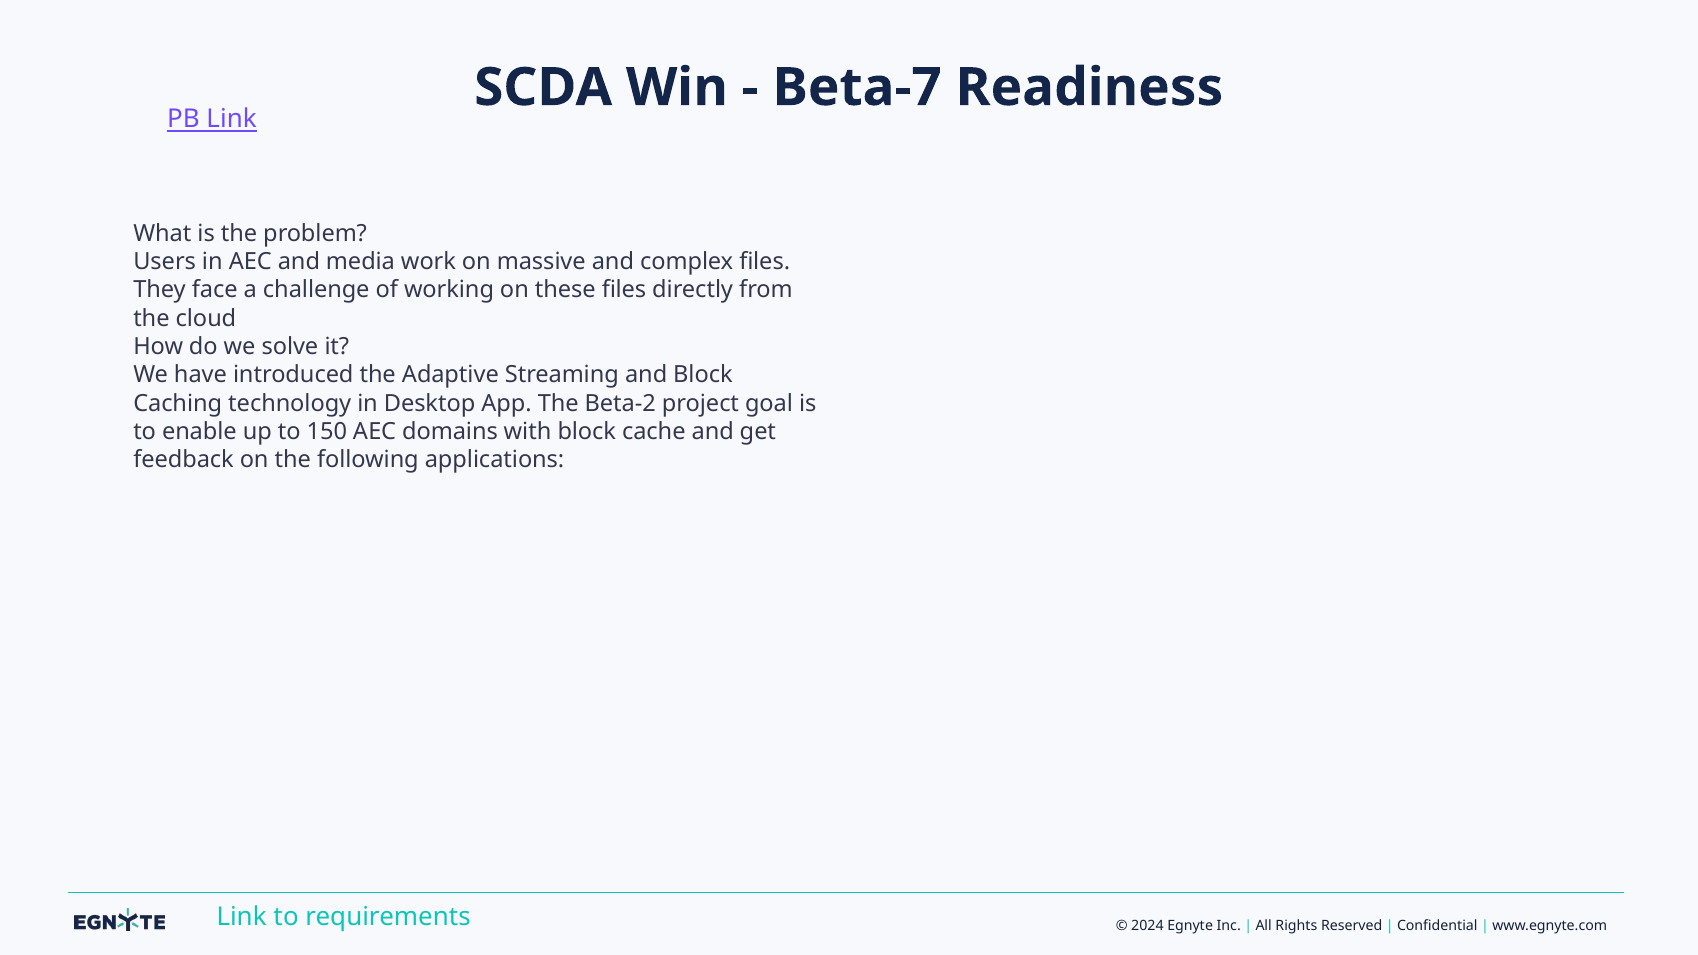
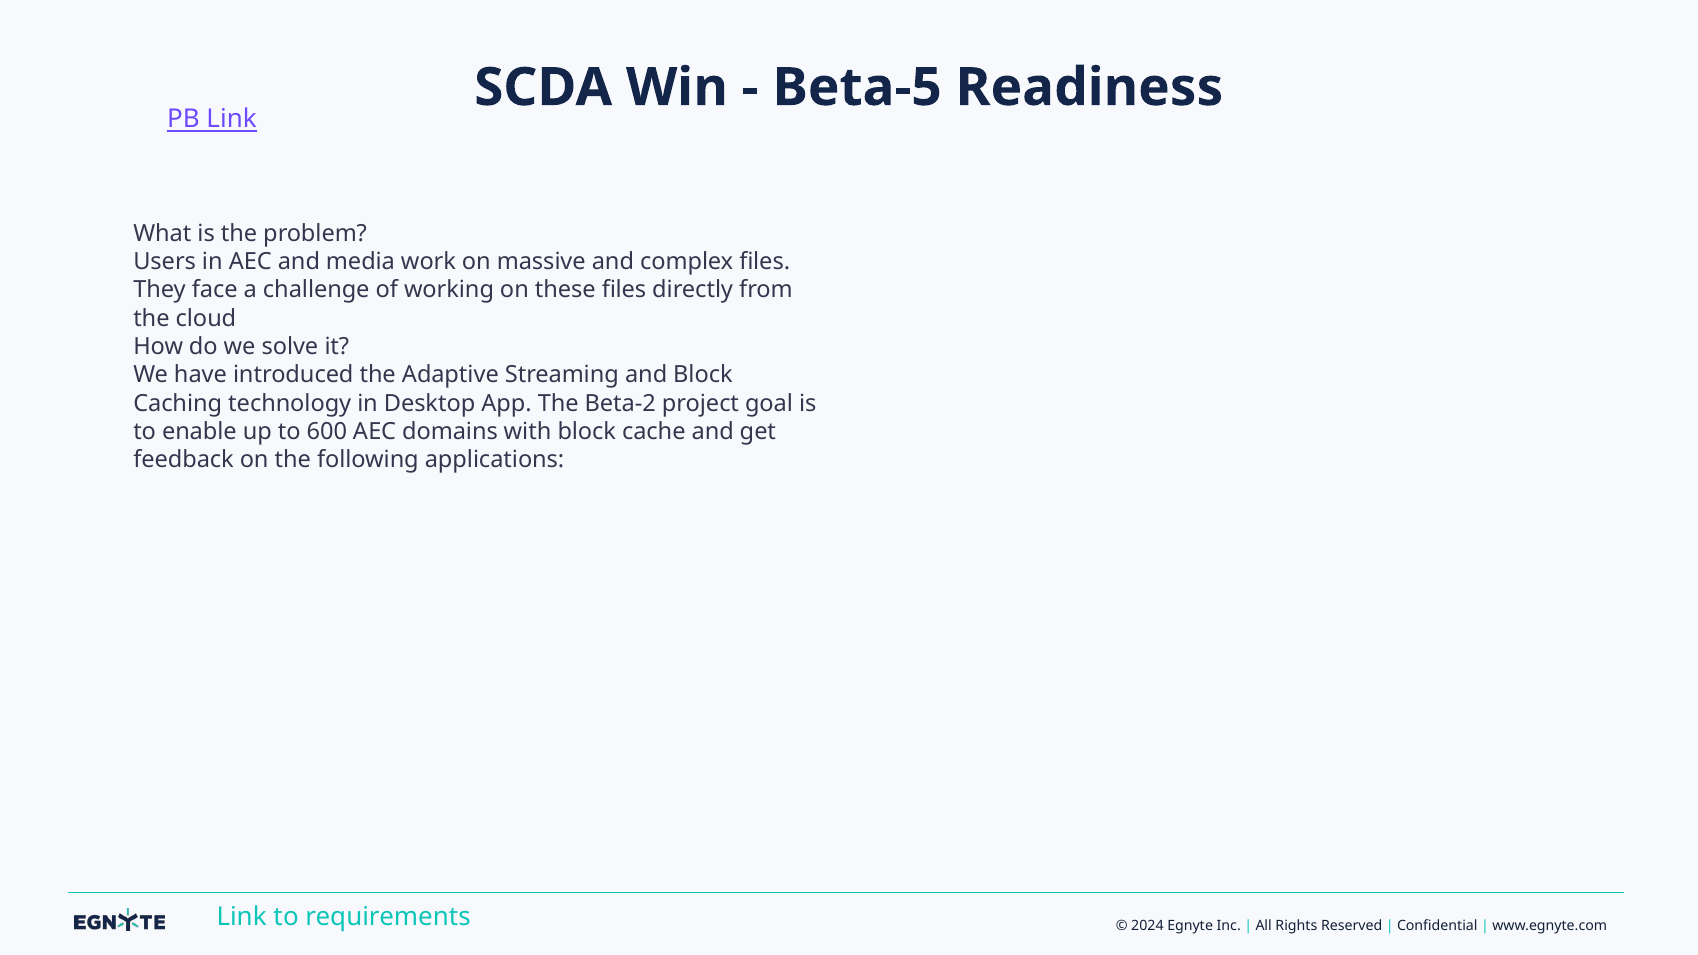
Beta-7: Beta-7 -> Beta-5
150: 150 -> 600
